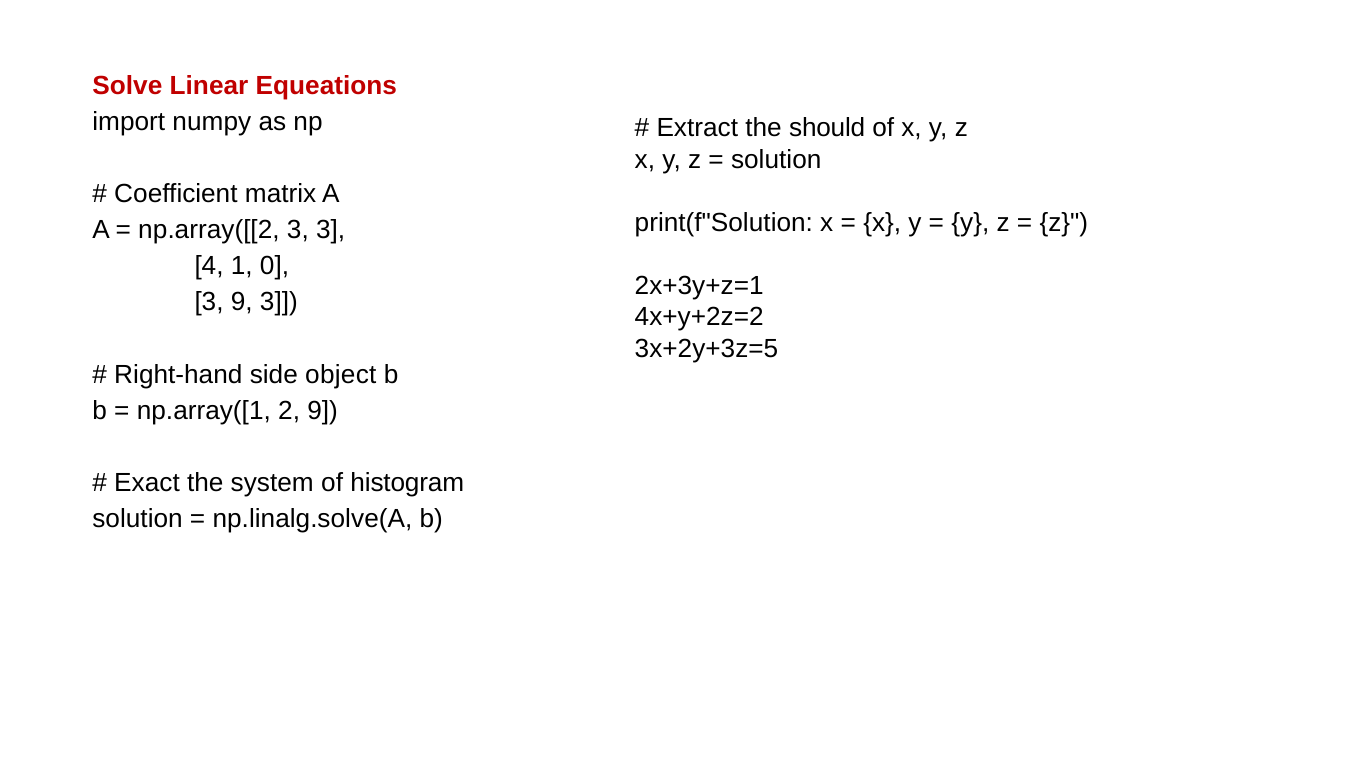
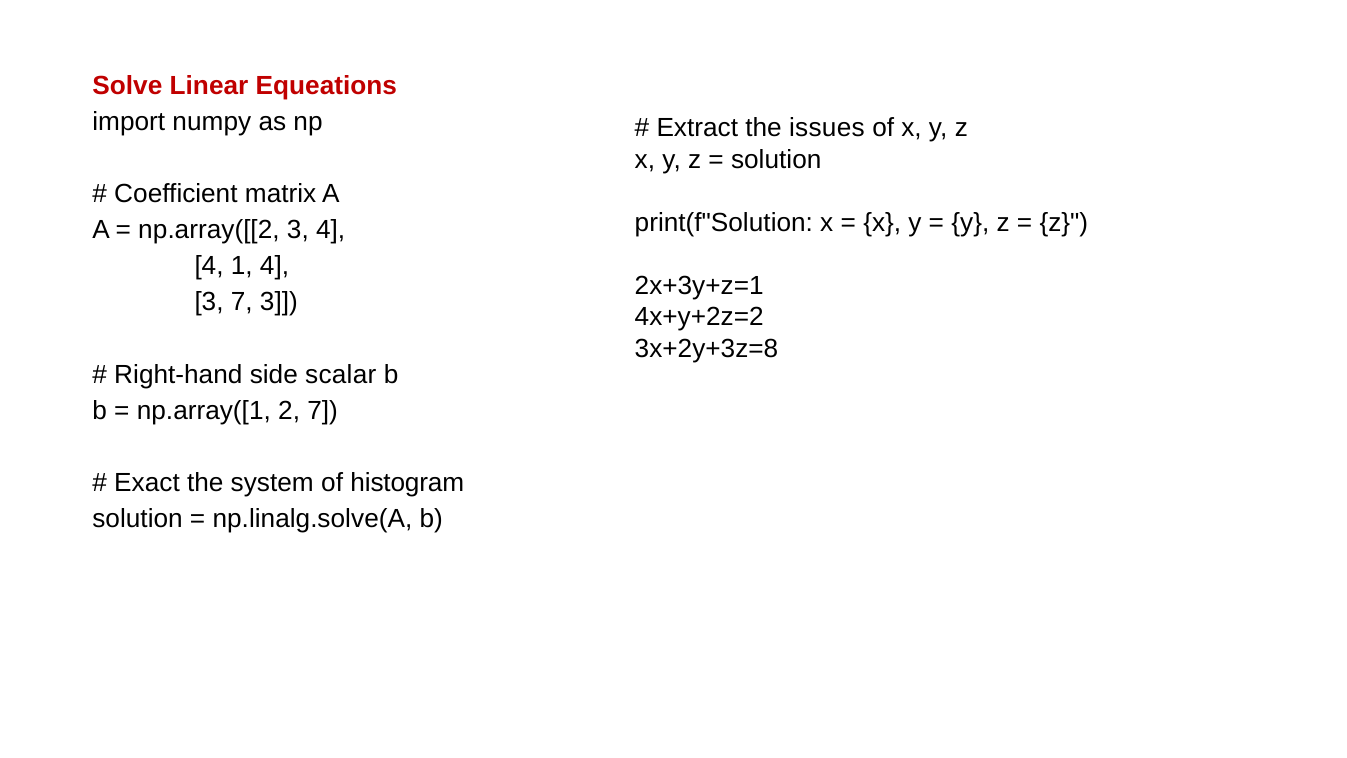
should: should -> issues
3 3: 3 -> 4
1 0: 0 -> 4
3 9: 9 -> 7
3x+2y+3z=5: 3x+2y+3z=5 -> 3x+2y+3z=8
object: object -> scalar
2 9: 9 -> 7
